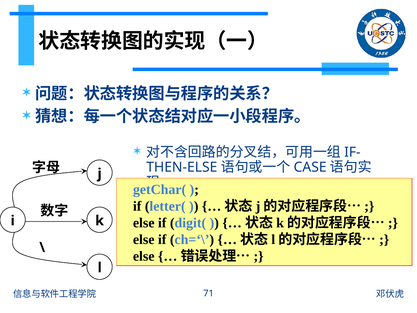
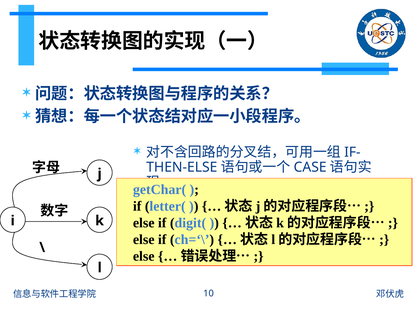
71: 71 -> 10
